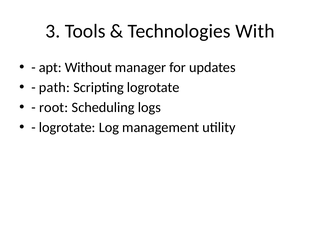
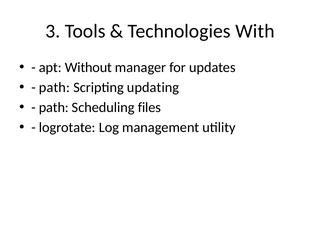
Scripting logrotate: logrotate -> updating
root at (54, 107): root -> path
logs: logs -> files
